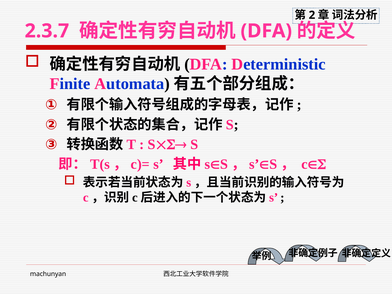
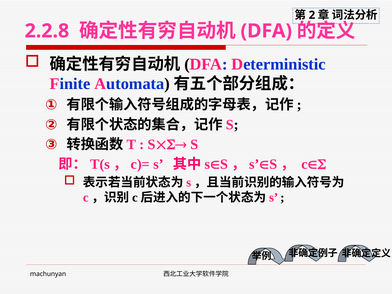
2.3.7: 2.3.7 -> 2.2.8
